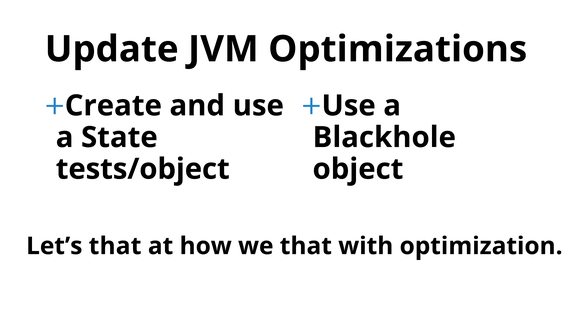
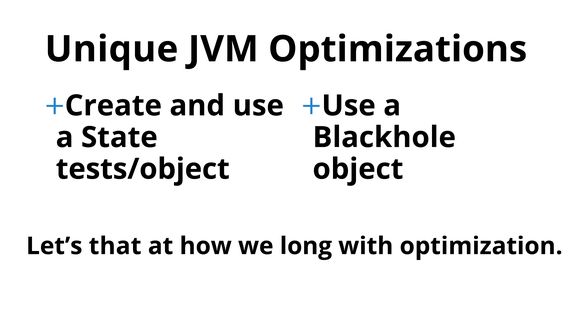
Update: Update -> Unique
we that: that -> long
